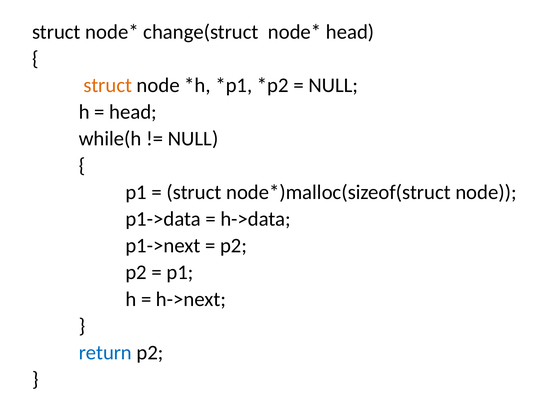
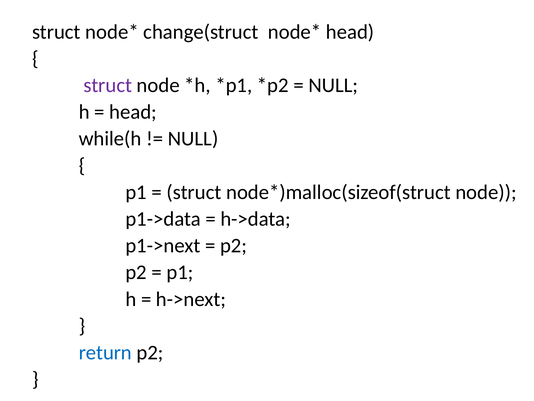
struct at (108, 85) colour: orange -> purple
